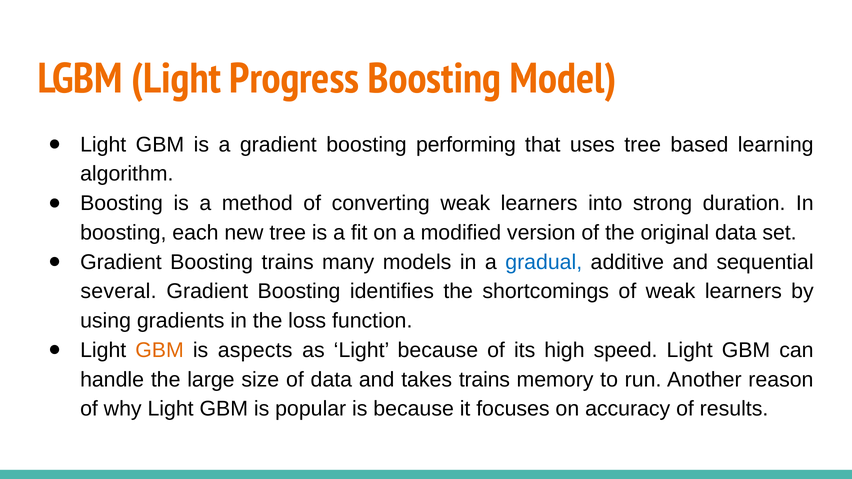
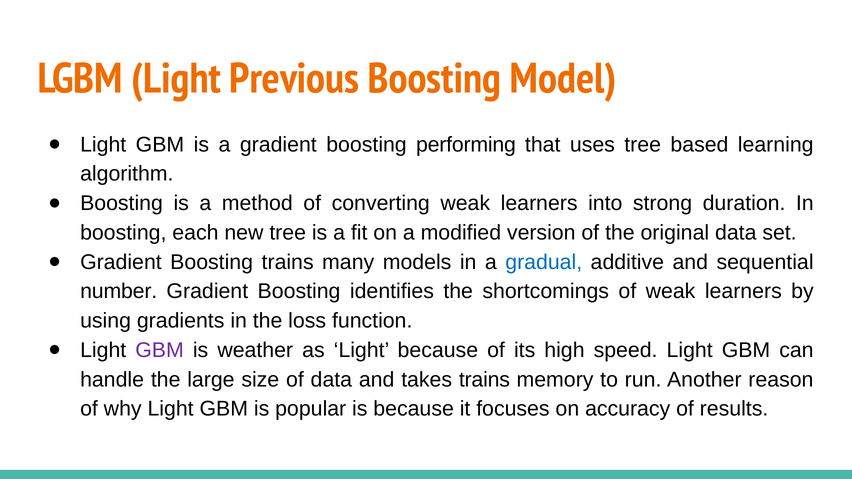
Progress: Progress -> Previous
several: several -> number
GBM at (160, 350) colour: orange -> purple
aspects: aspects -> weather
